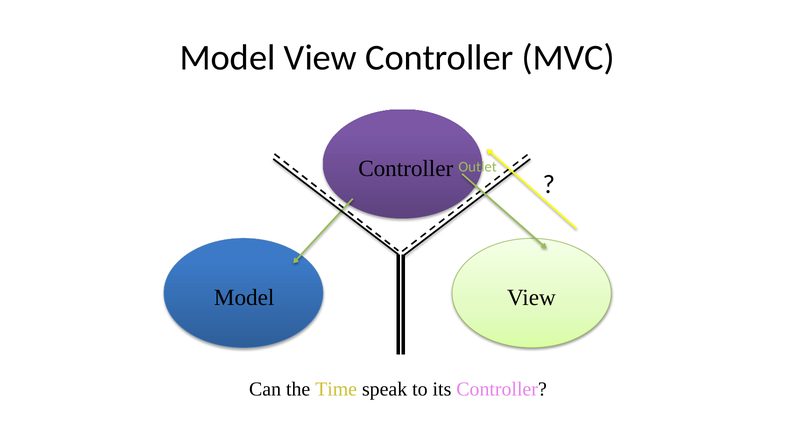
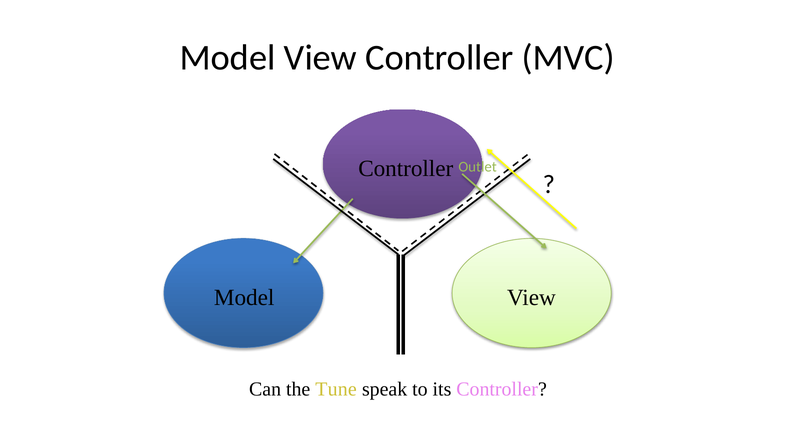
Time: Time -> Tune
